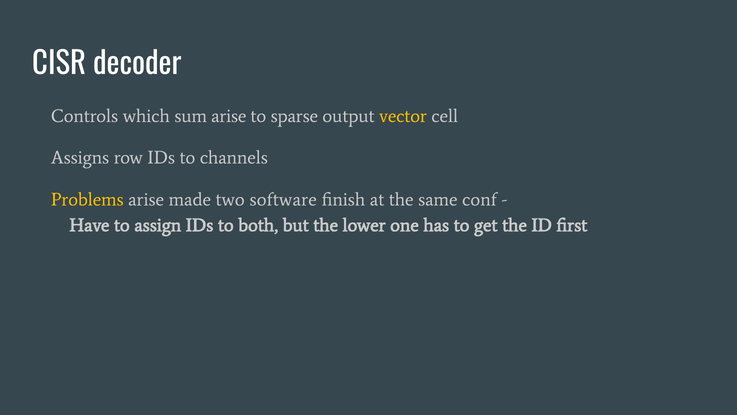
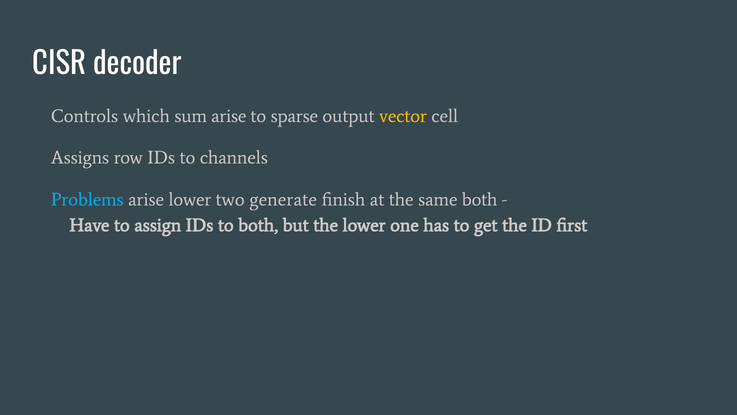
Problems colour: yellow -> light blue
arise made: made -> lower
software: software -> generate
same conf: conf -> both
